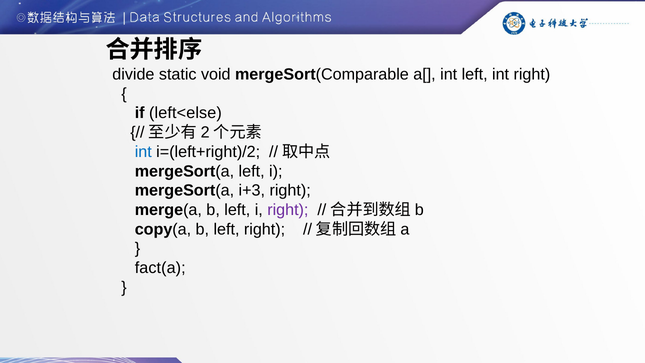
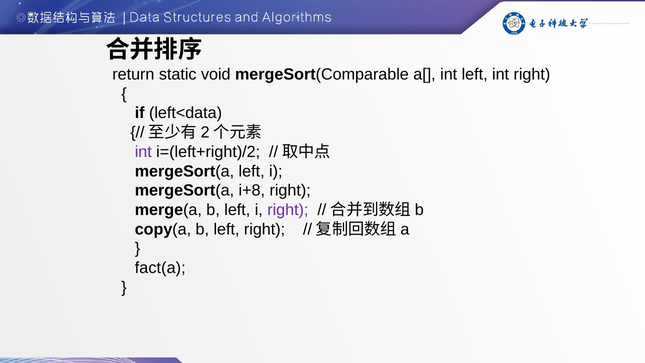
divide: divide -> return
left<else: left<else -> left<data
int at (143, 152) colour: blue -> purple
i+3: i+3 -> i+8
